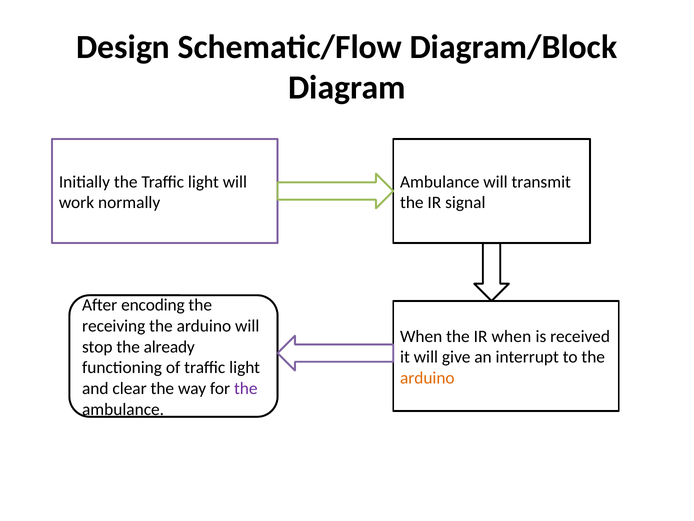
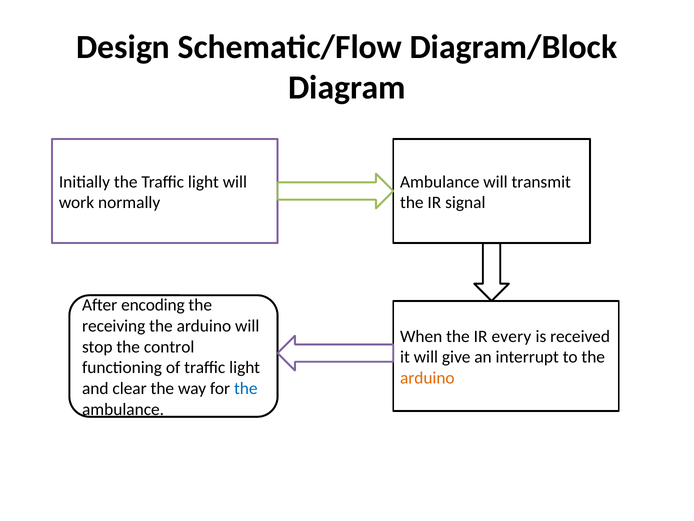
IR when: when -> every
already: already -> control
the at (246, 388) colour: purple -> blue
